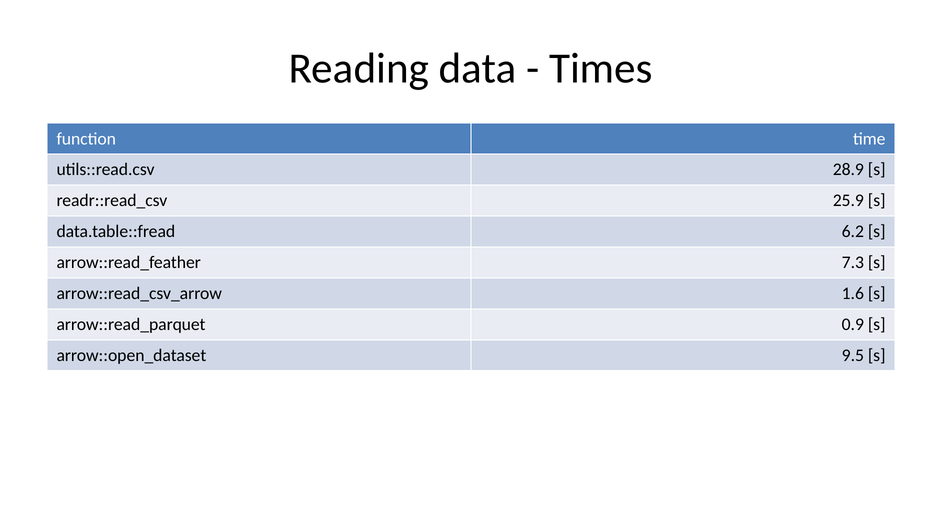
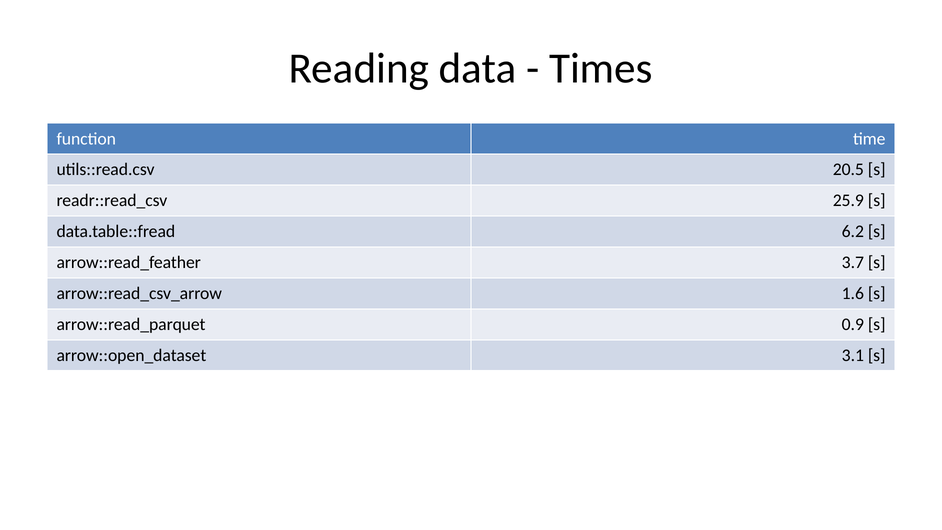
28.9: 28.9 -> 20.5
7.3: 7.3 -> 3.7
9.5: 9.5 -> 3.1
